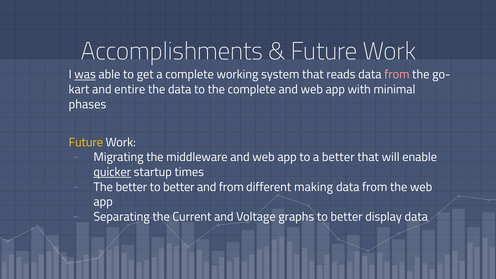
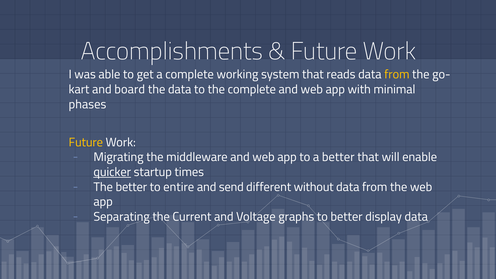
was underline: present -> none
from at (397, 75) colour: pink -> yellow
entire: entire -> board
better at (179, 187): better -> entire
and from: from -> send
making: making -> without
